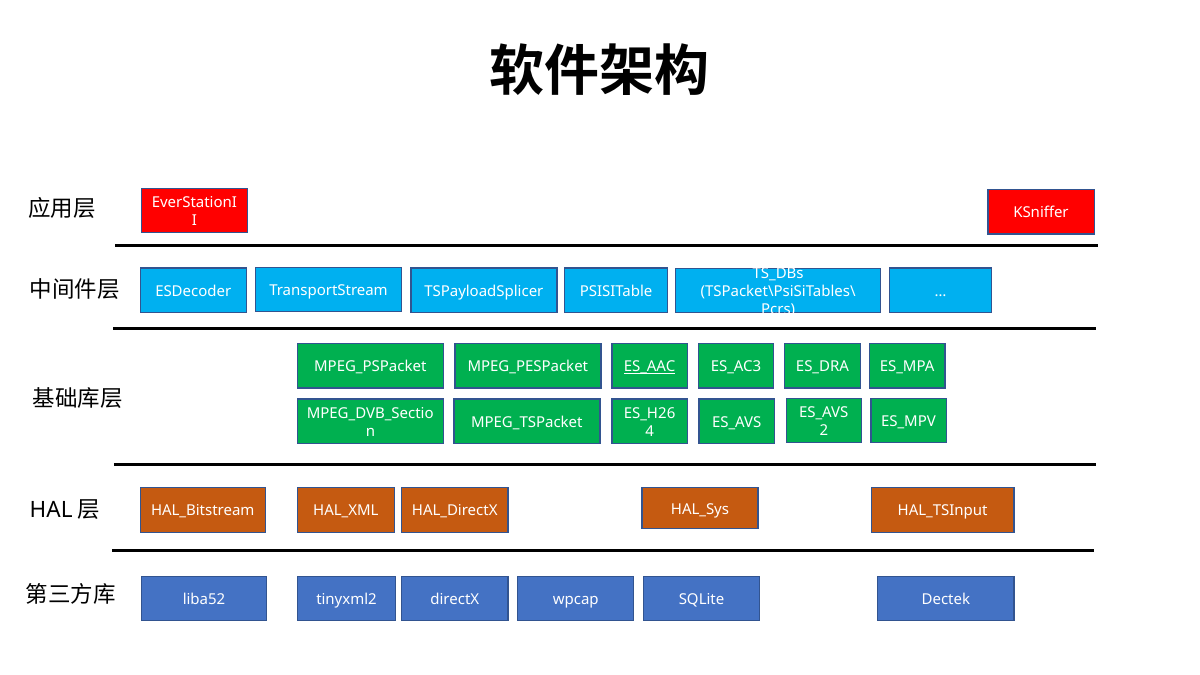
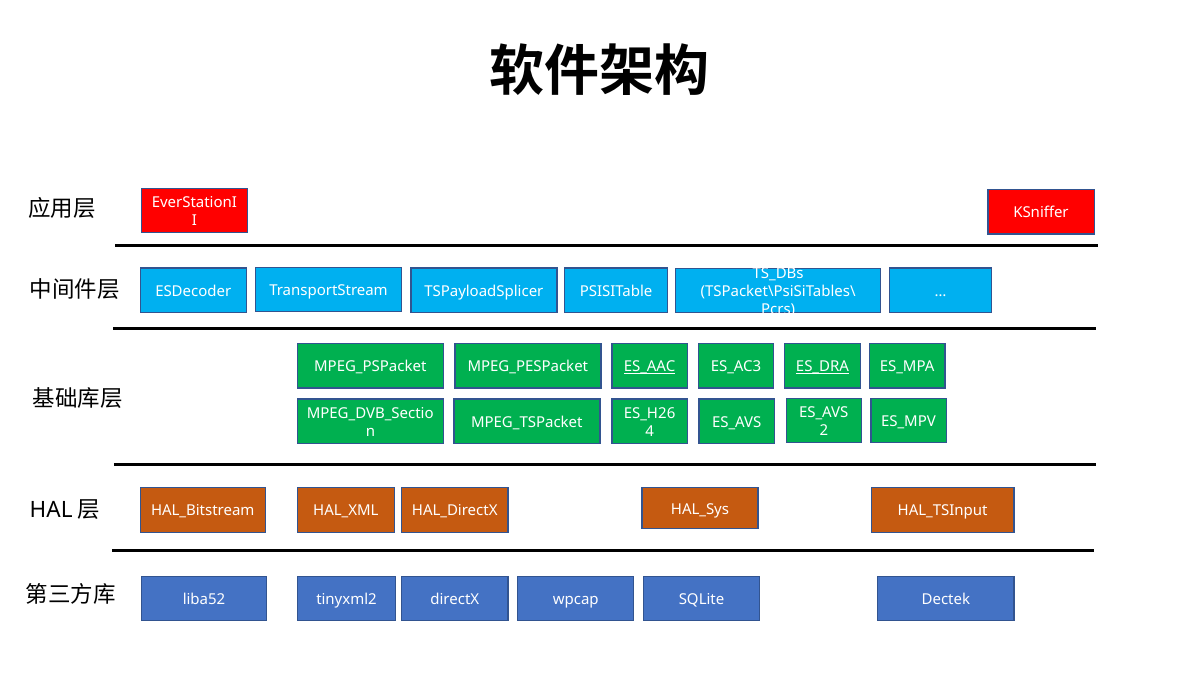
ES_DRA underline: none -> present
